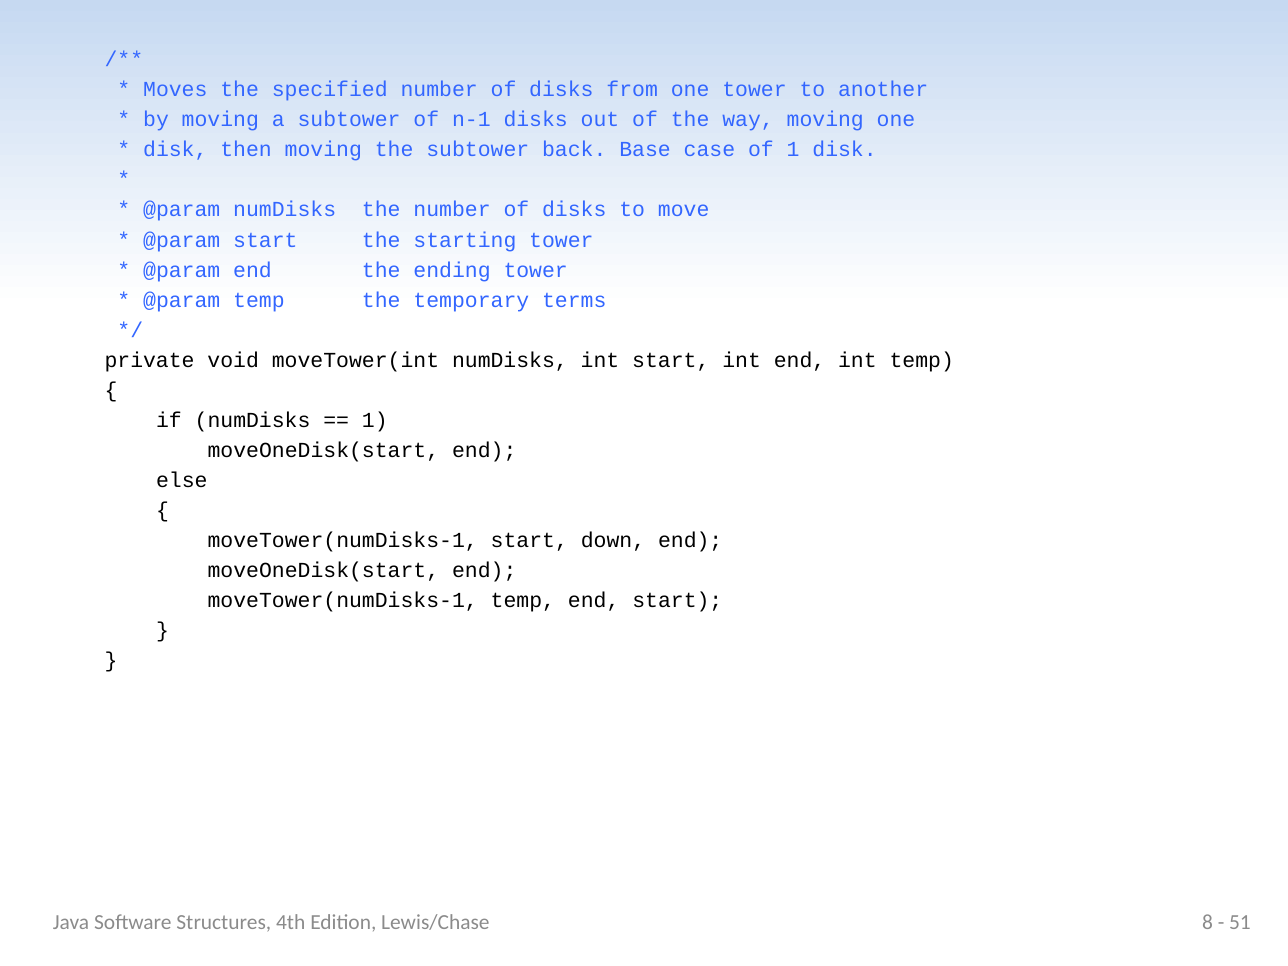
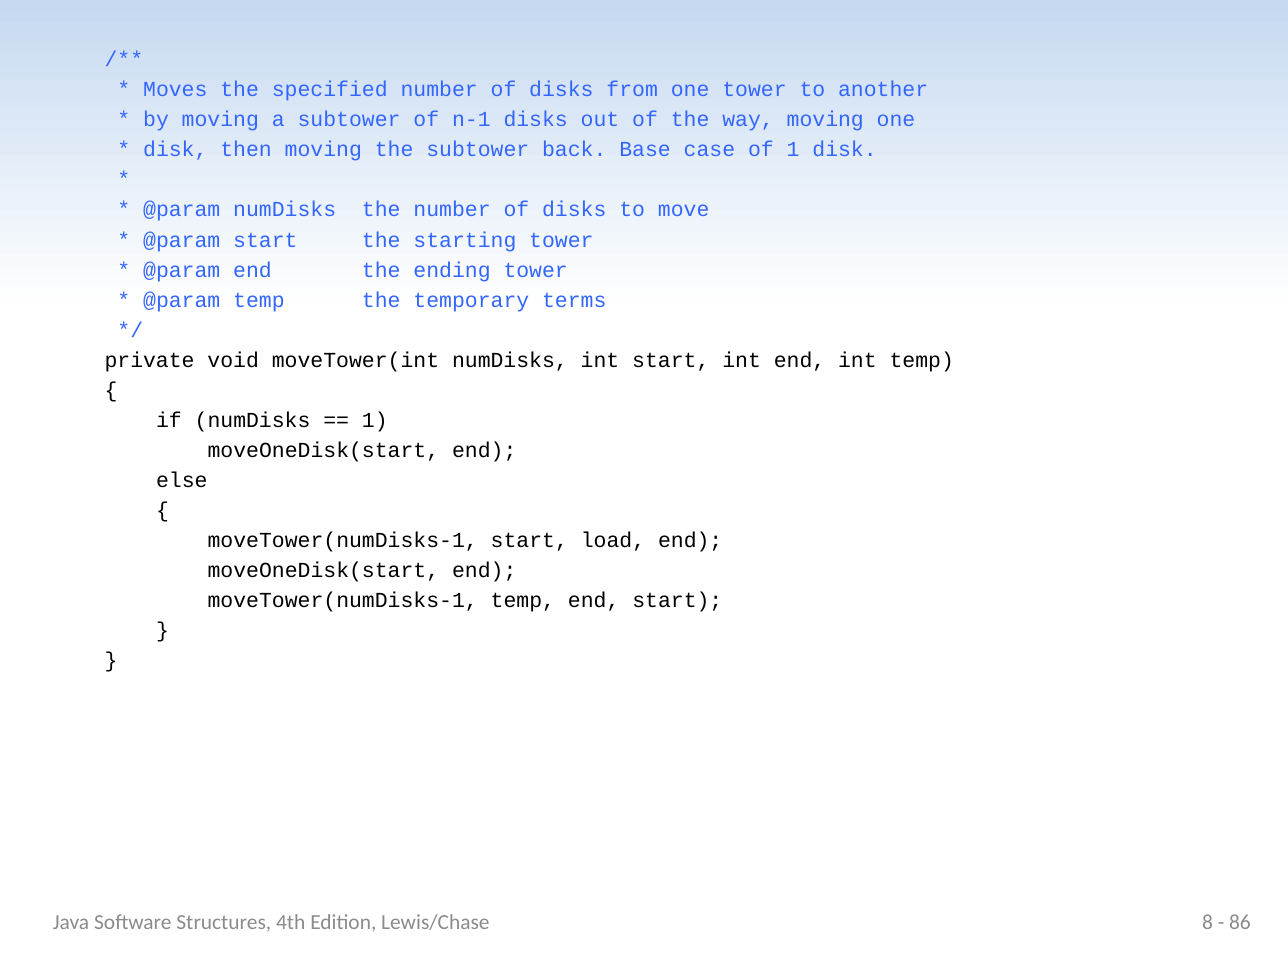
down: down -> load
51: 51 -> 86
